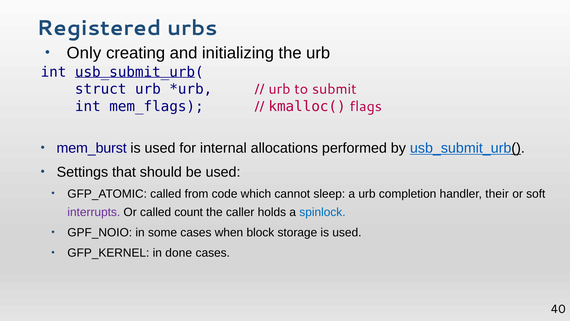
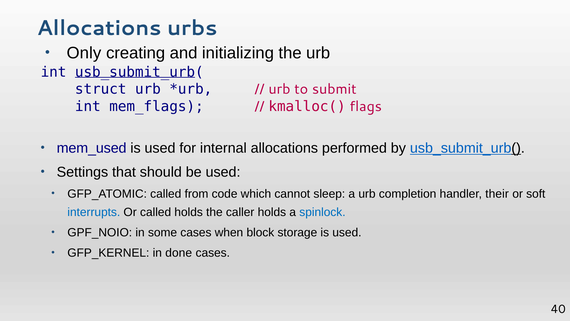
Registered at (99, 28): Registered -> Allocations
mem_burst: mem_burst -> mem_used
interrupts colour: purple -> blue
called count: count -> holds
